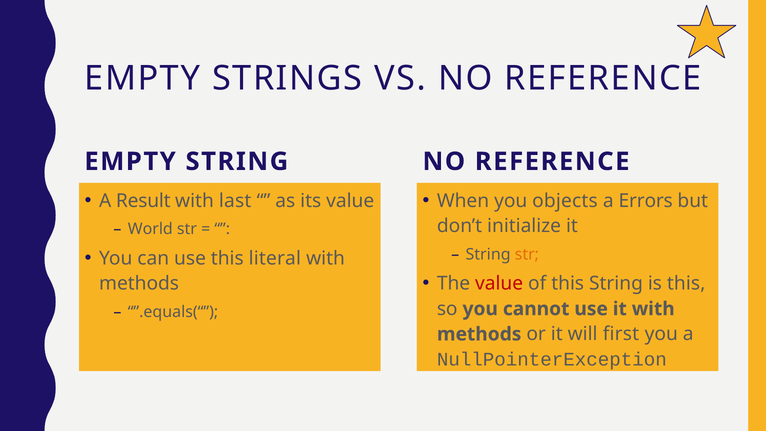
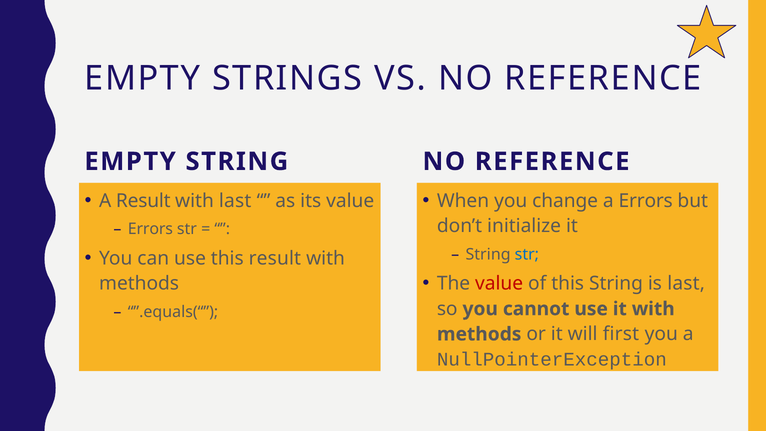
objects: objects -> change
World at (150, 229): World -> Errors
this literal: literal -> result
str at (527, 254) colour: orange -> blue
is this: this -> last
